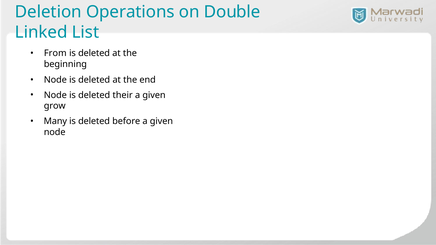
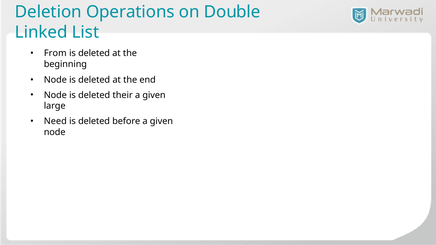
grow: grow -> large
Many: Many -> Need
